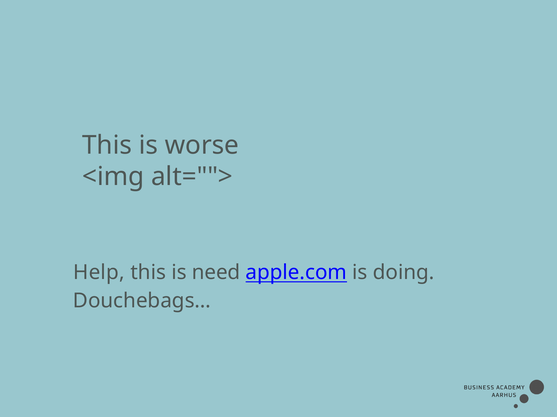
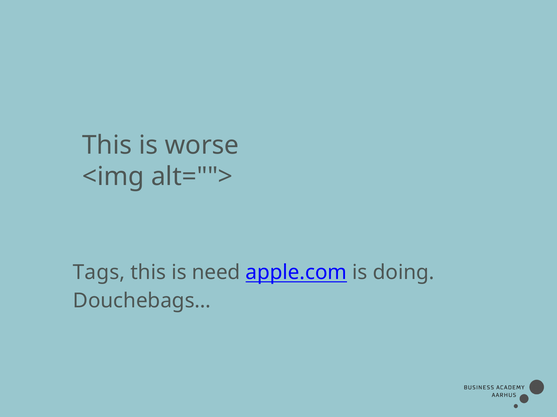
Help: Help -> Tags
